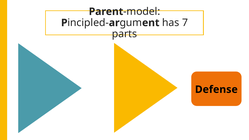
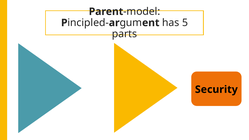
7: 7 -> 5
Defense: Defense -> Security
